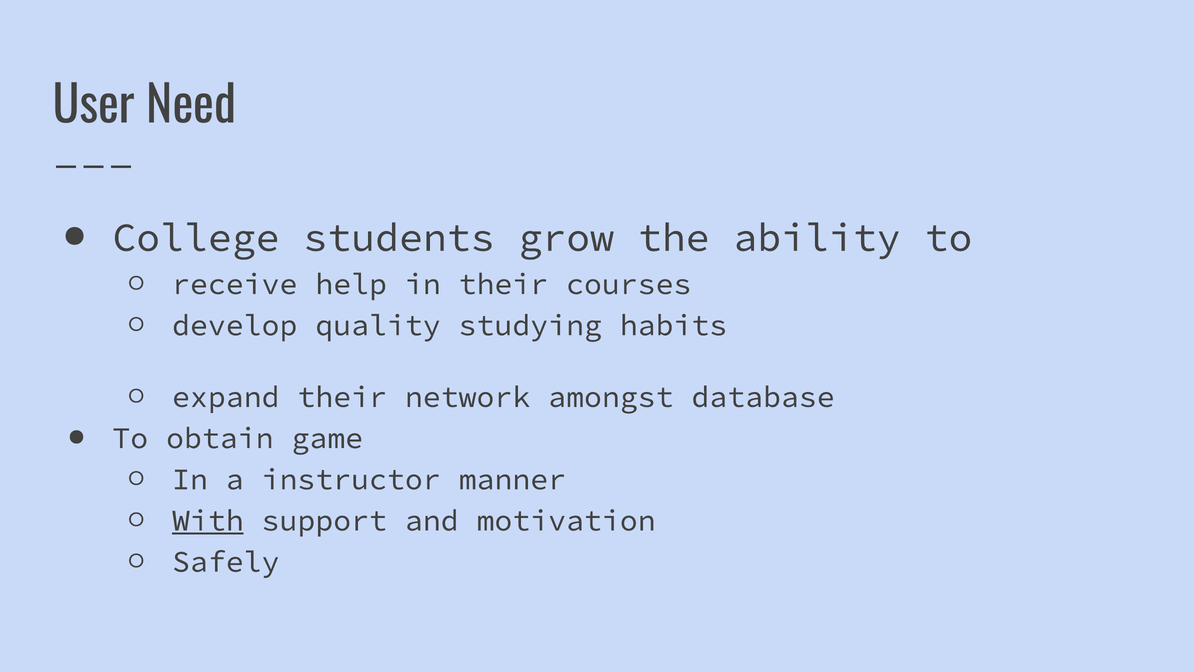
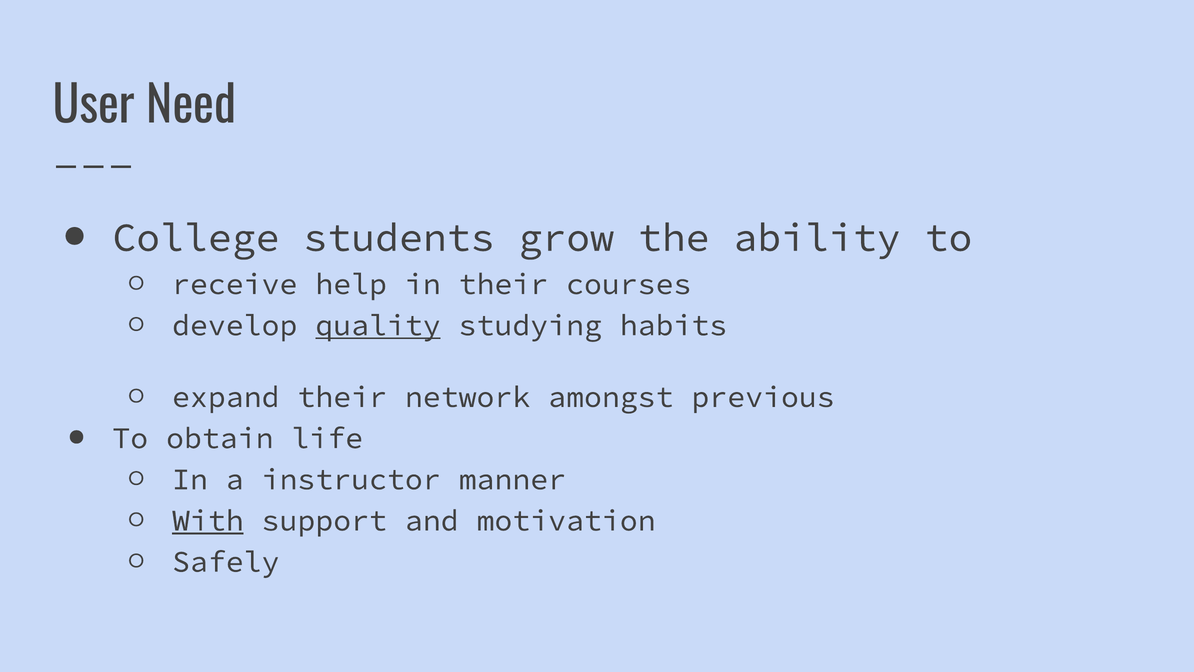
quality underline: none -> present
database: database -> previous
game: game -> life
